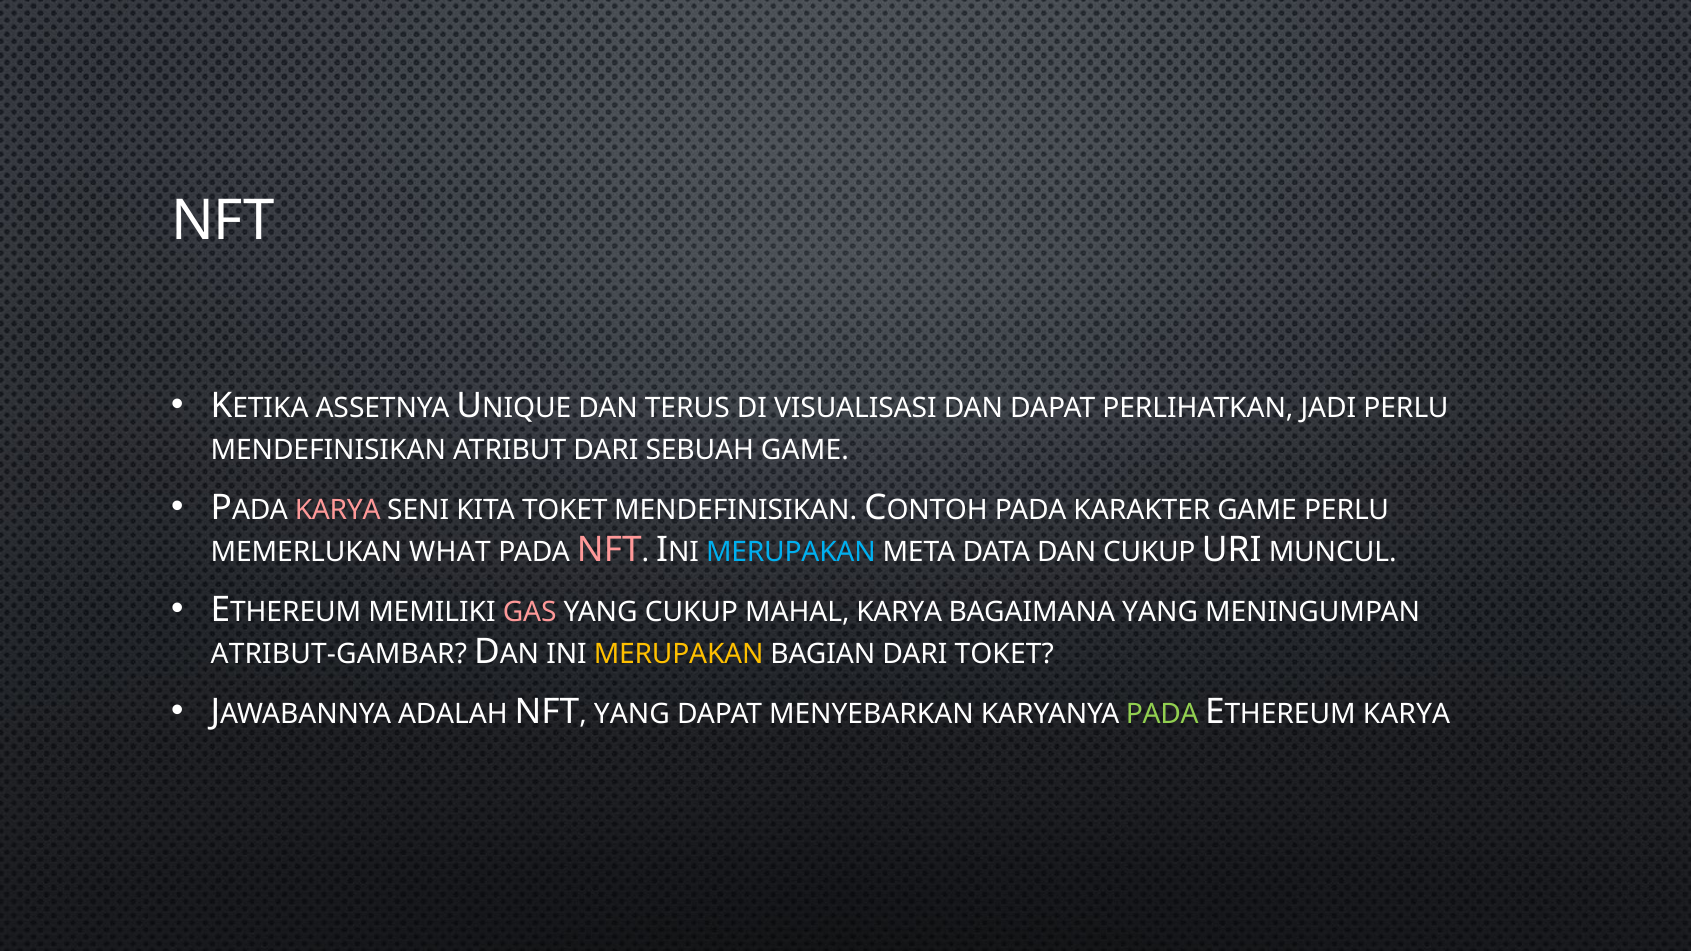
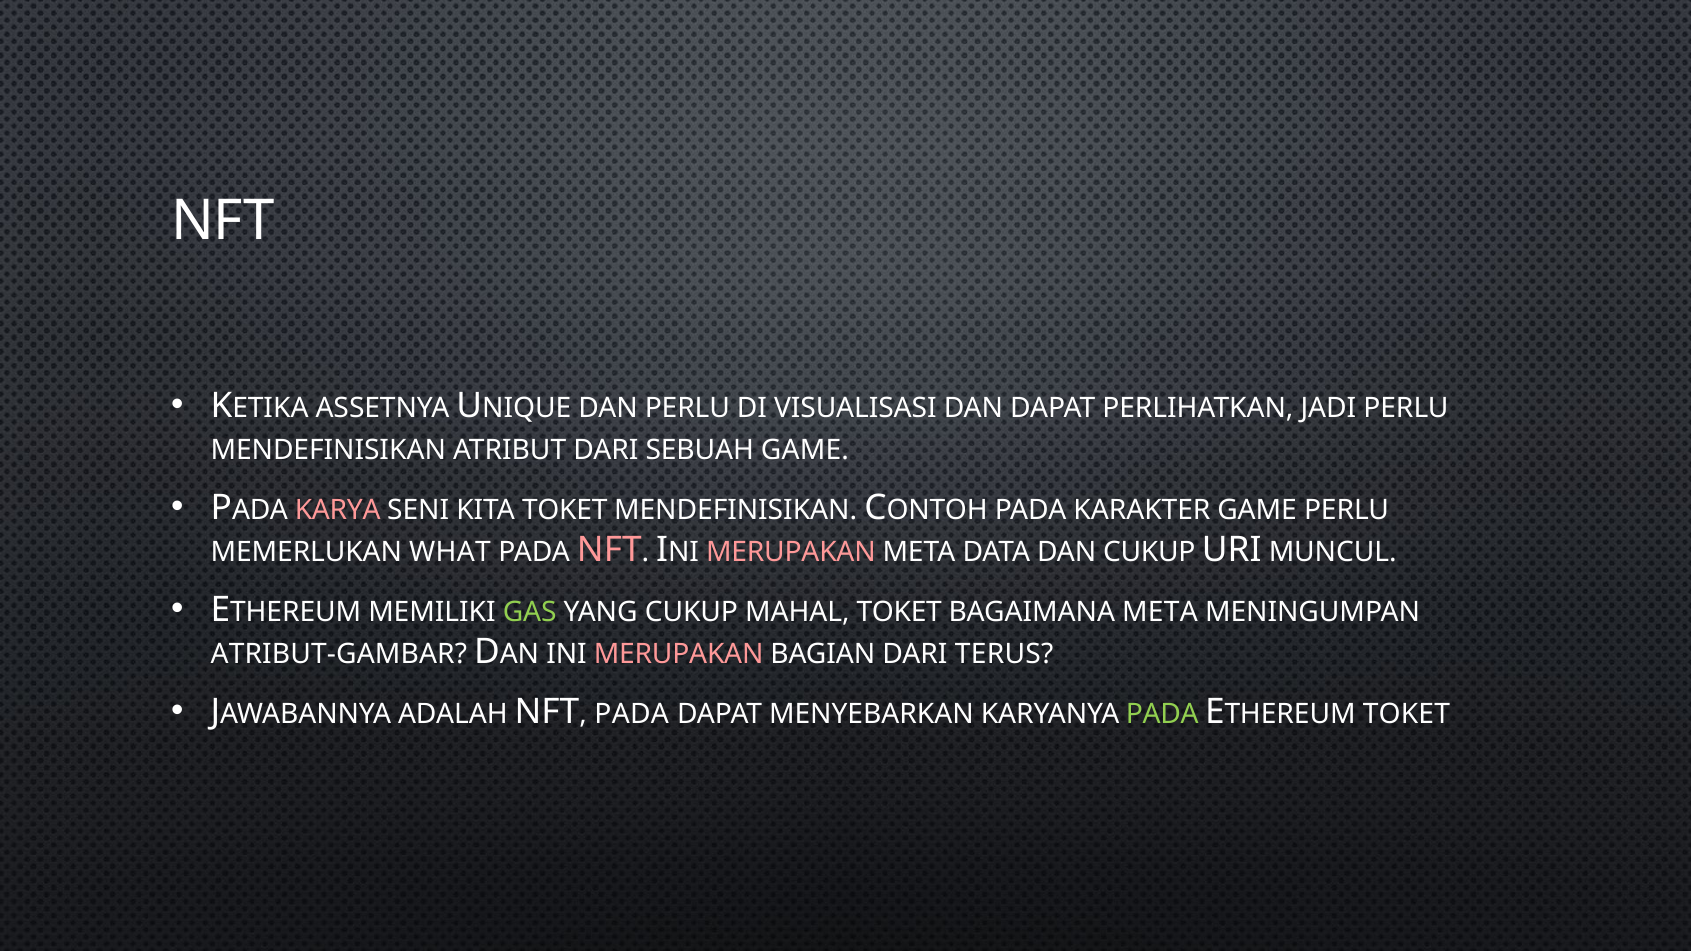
DAN TERUS: TERUS -> PERLU
MERUPAKAN at (791, 553) colour: light blue -> pink
GAS colour: pink -> light green
MAHAL KARYA: KARYA -> TOKET
BAGAIMANA YANG: YANG -> META
MERUPAKAN at (679, 655) colour: yellow -> pink
DARI TOKET: TOKET -> TERUS
YANG at (632, 715): YANG -> PADA
KARYA at (1406, 715): KARYA -> TOKET
